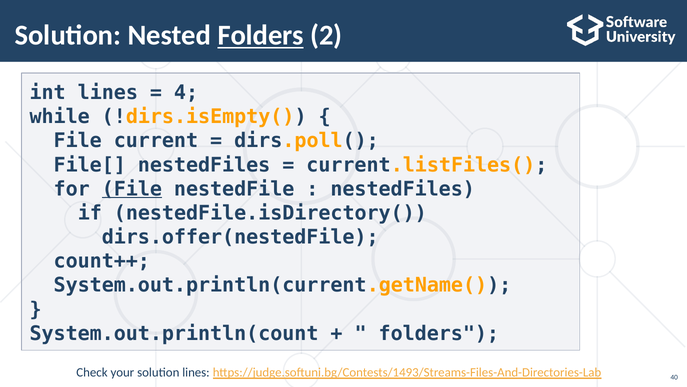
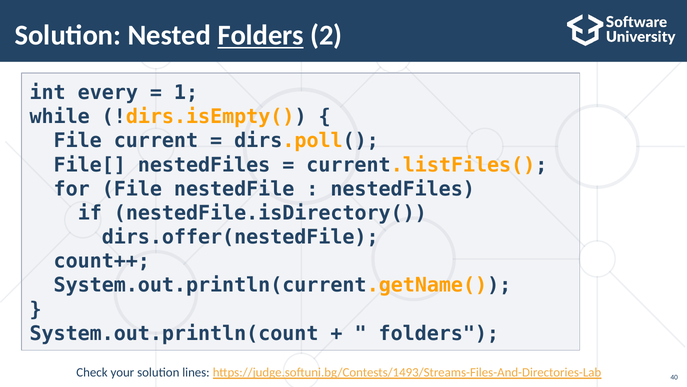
int lines: lines -> every
4: 4 -> 1
File at (132, 189) underline: present -> none
